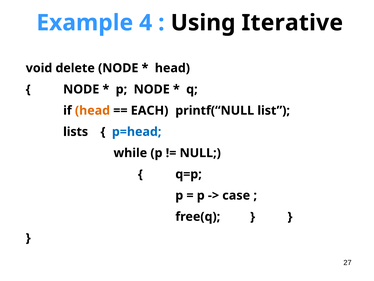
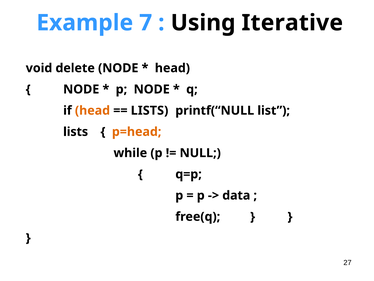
4: 4 -> 7
EACH at (150, 110): EACH -> LISTS
p=head colour: blue -> orange
case: case -> data
